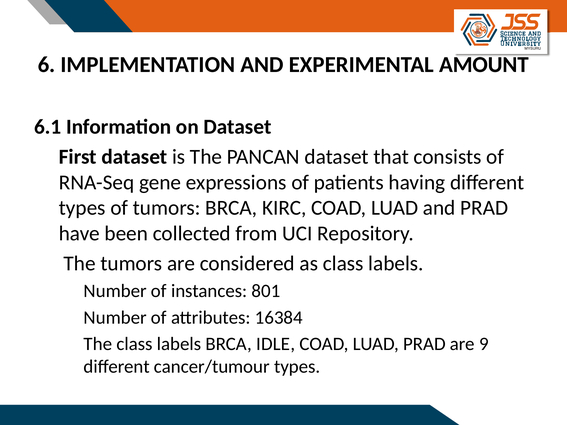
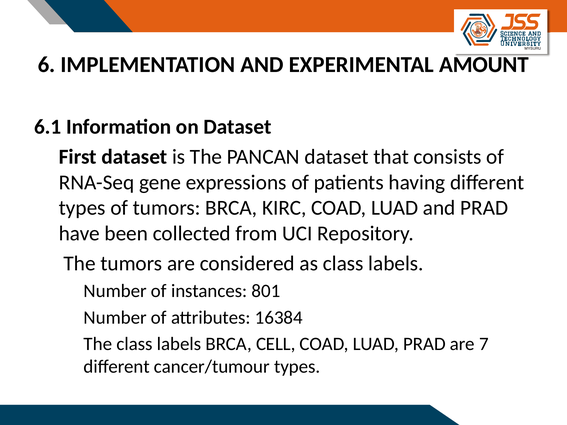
IDLE: IDLE -> CELL
9: 9 -> 7
